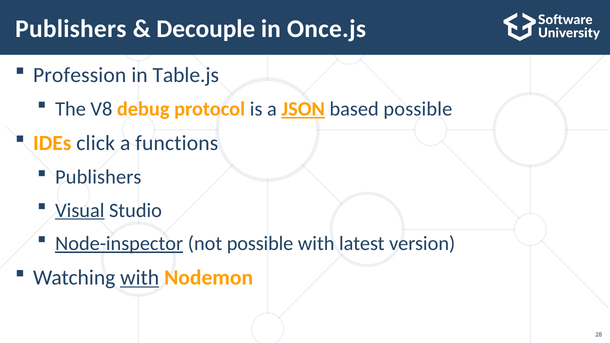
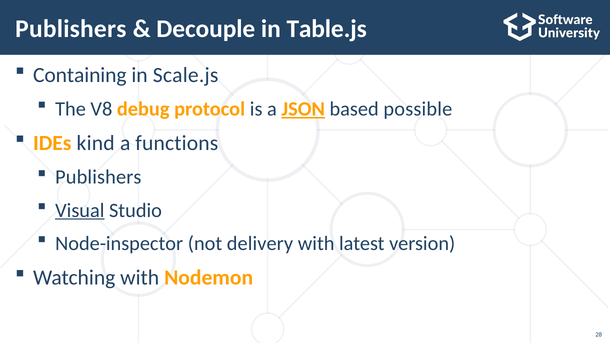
Once.js: Once.js -> Table.js
Profession: Profession -> Containing
Table.js: Table.js -> Scale.js
click: click -> kind
Node-inspector underline: present -> none
not possible: possible -> delivery
with at (140, 278) underline: present -> none
